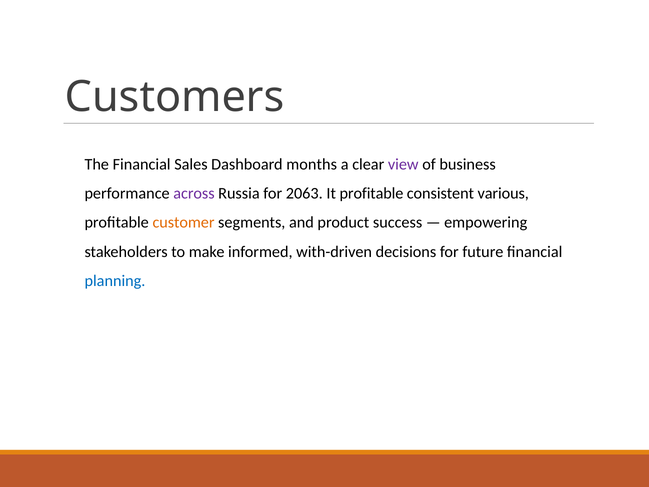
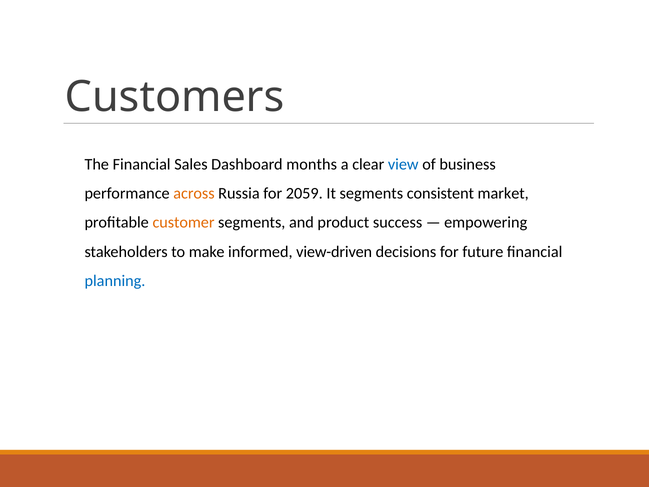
view colour: purple -> blue
across colour: purple -> orange
2063: 2063 -> 2059
It profitable: profitable -> segments
various: various -> market
with-driven: with-driven -> view-driven
